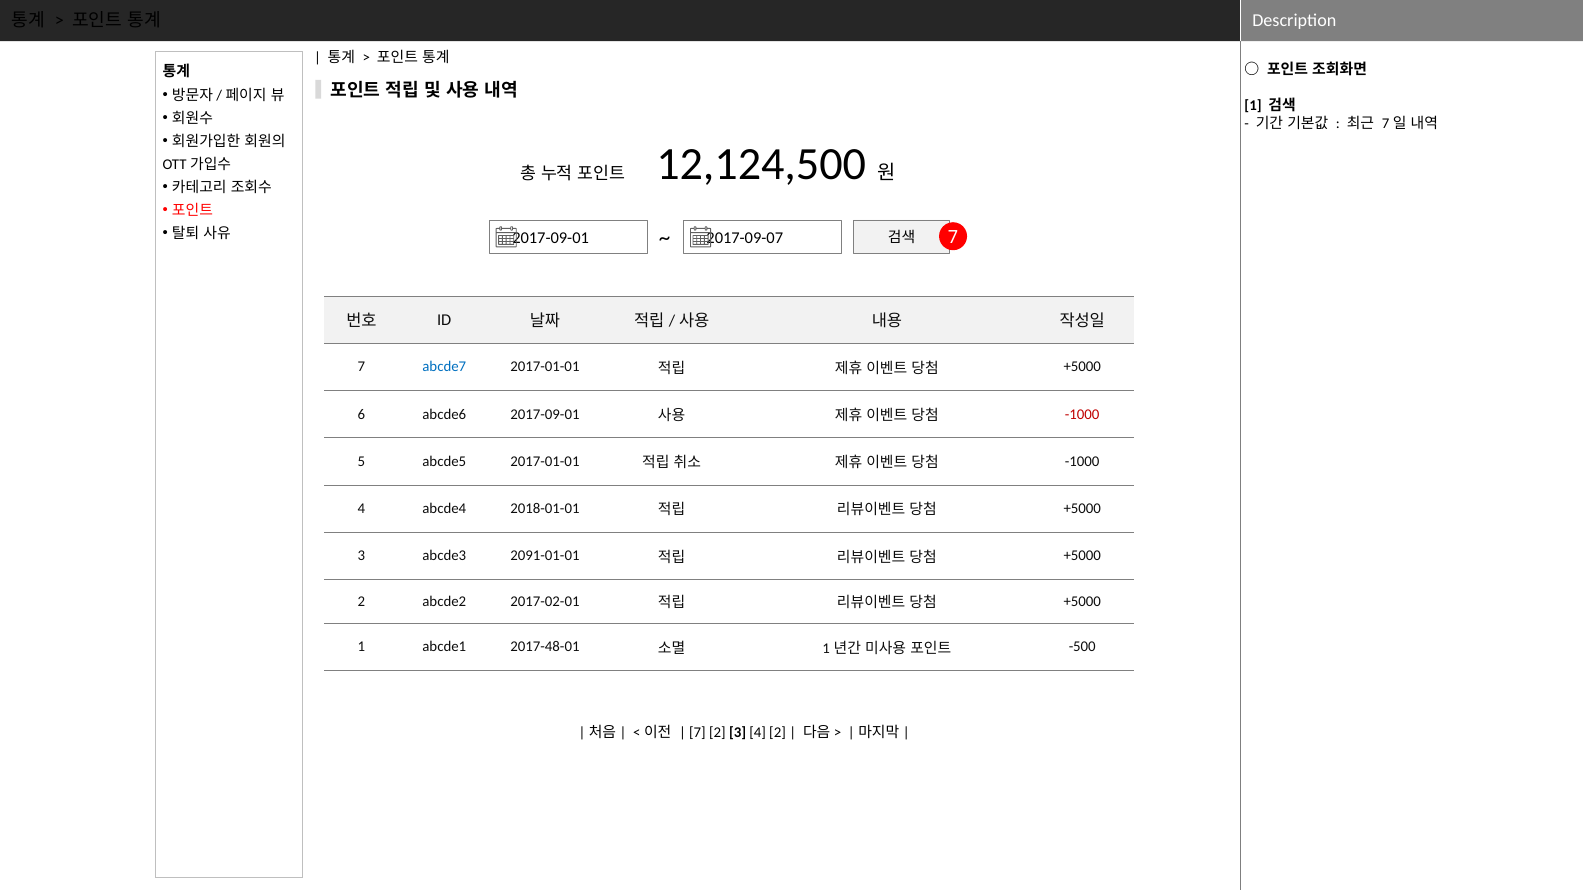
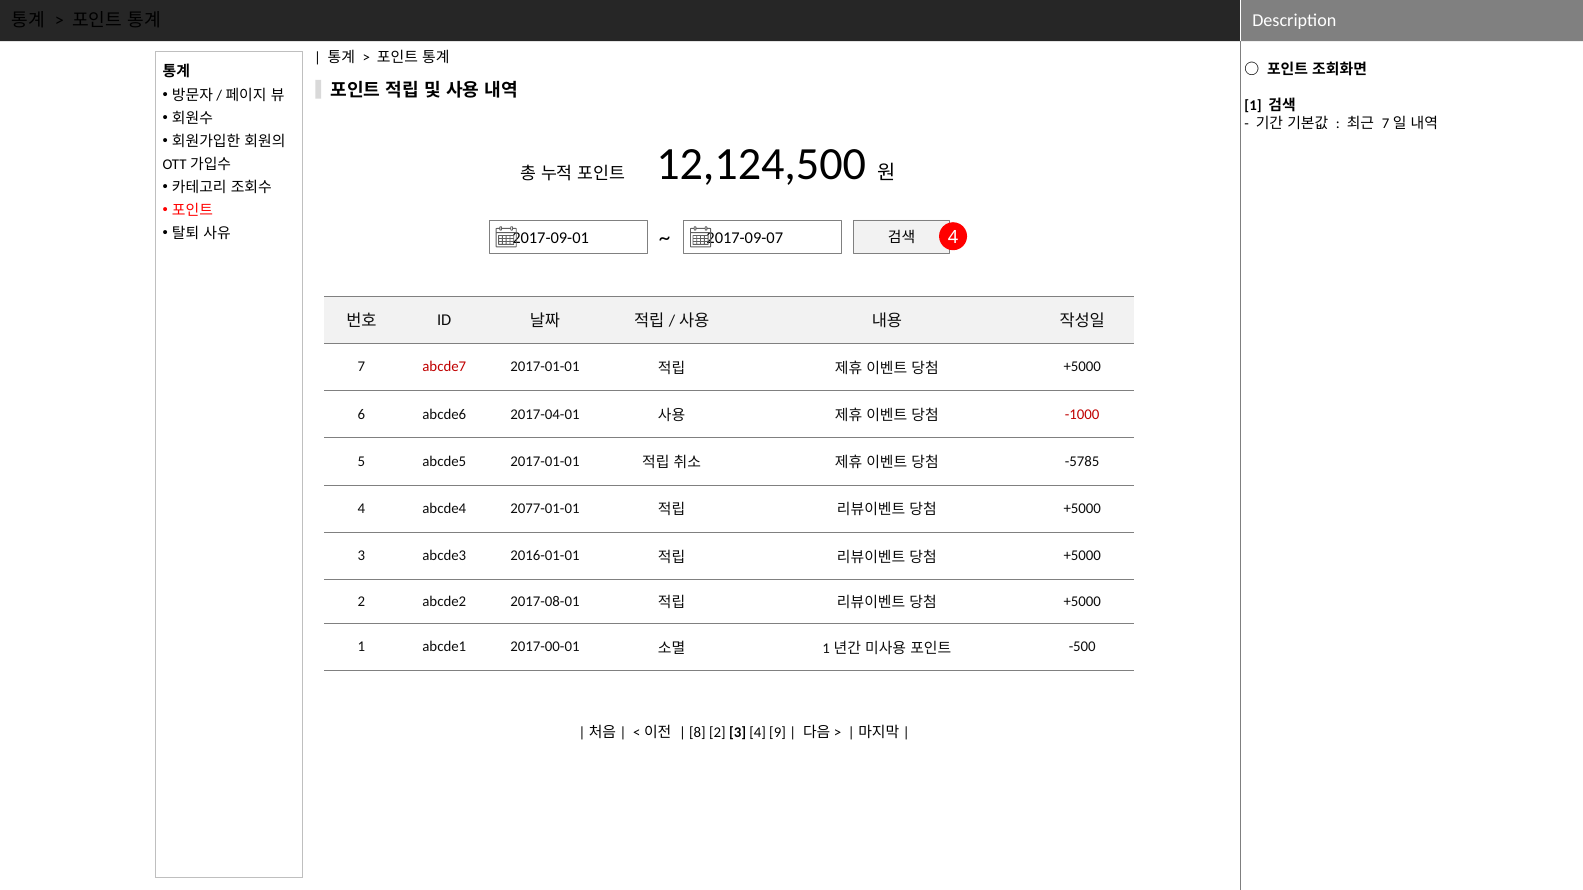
7 at (953, 238): 7 -> 4
abcde7 colour: blue -> red
abcde6 2017-09-01: 2017-09-01 -> 2017-04-01
-1000 at (1082, 462): -1000 -> -5785
2018-01-01: 2018-01-01 -> 2077-01-01
2091-01-01: 2091-01-01 -> 2016-01-01
2017-02-01: 2017-02-01 -> 2017-08-01
2017-48-01: 2017-48-01 -> 2017-00-01
7 at (697, 733): 7 -> 8
4 2: 2 -> 9
